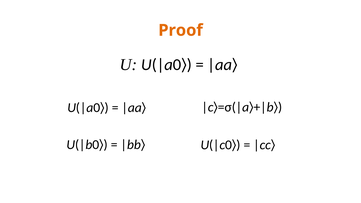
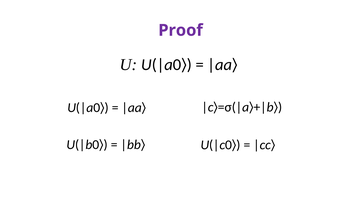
Proof colour: orange -> purple
